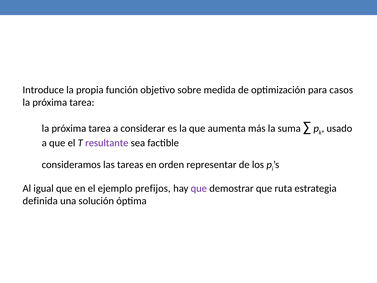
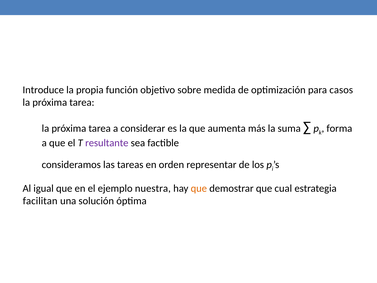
usado: usado -> forma
prefijos: prefijos -> nuestra
que at (199, 188) colour: purple -> orange
ruta: ruta -> cual
definida: definida -> facilitan
